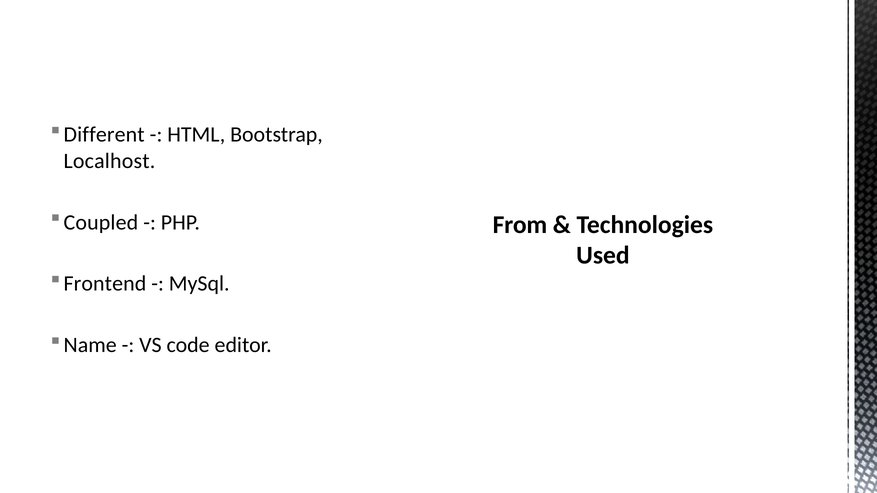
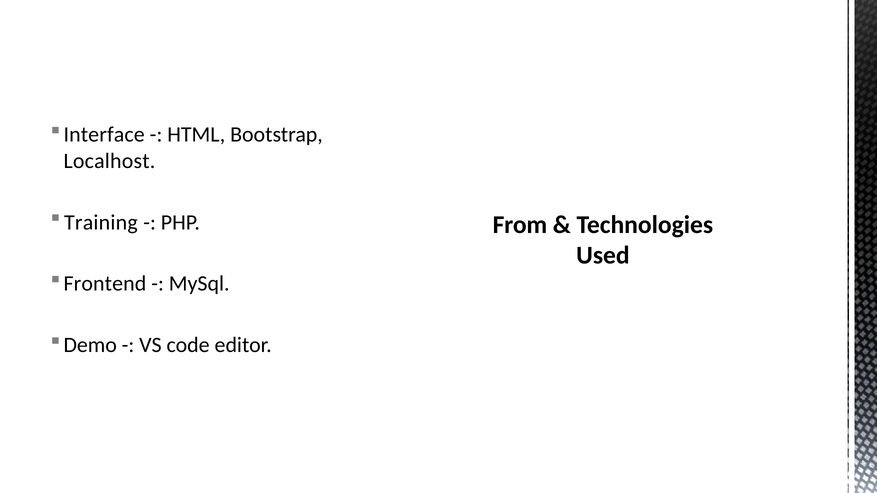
Different: Different -> Interface
Coupled: Coupled -> Training
Name: Name -> Demo
